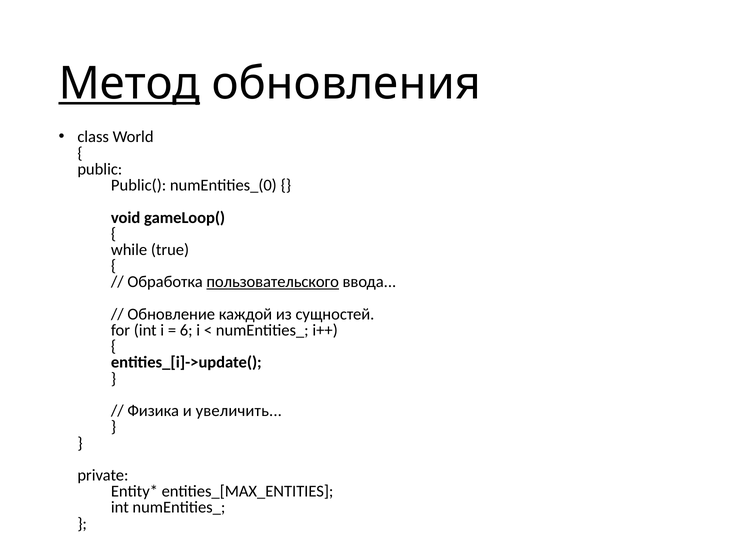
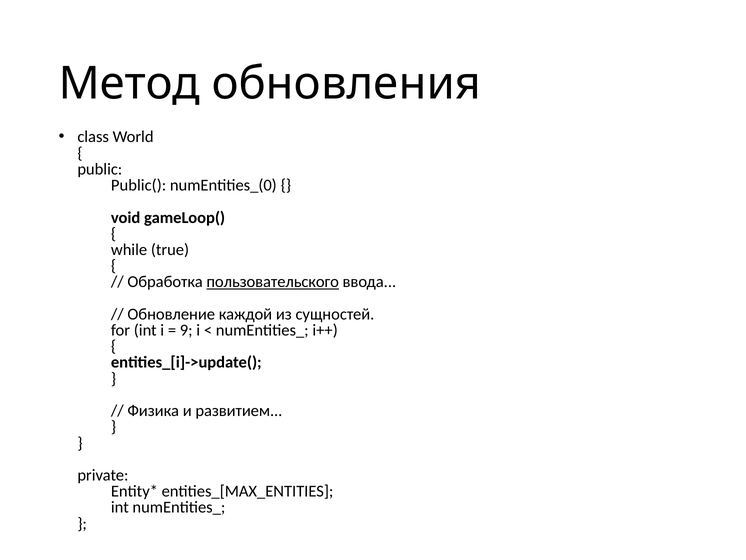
Метод underline: present -> none
6: 6 -> 9
увеличить: увеличить -> развитием
